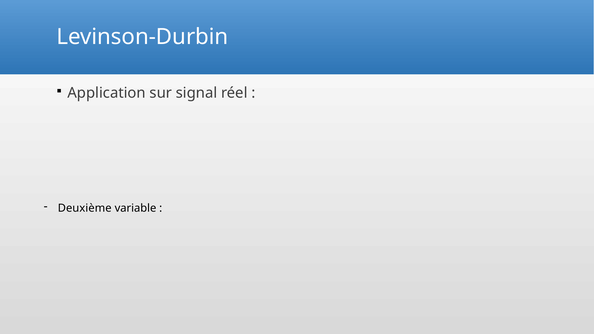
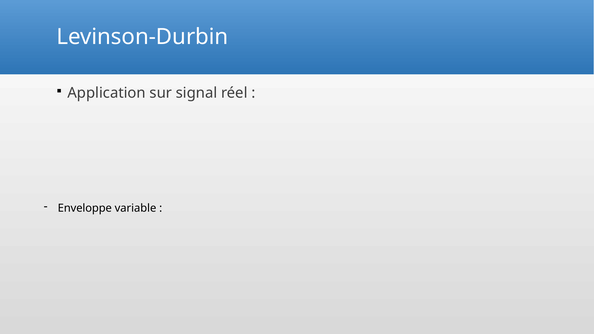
Deuxième: Deuxième -> Enveloppe
